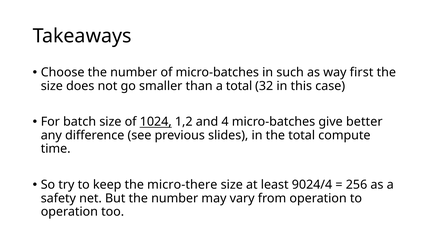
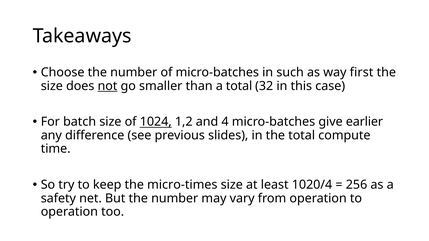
not underline: none -> present
better: better -> earlier
micro-there: micro-there -> micro-times
9024/4: 9024/4 -> 1020/4
